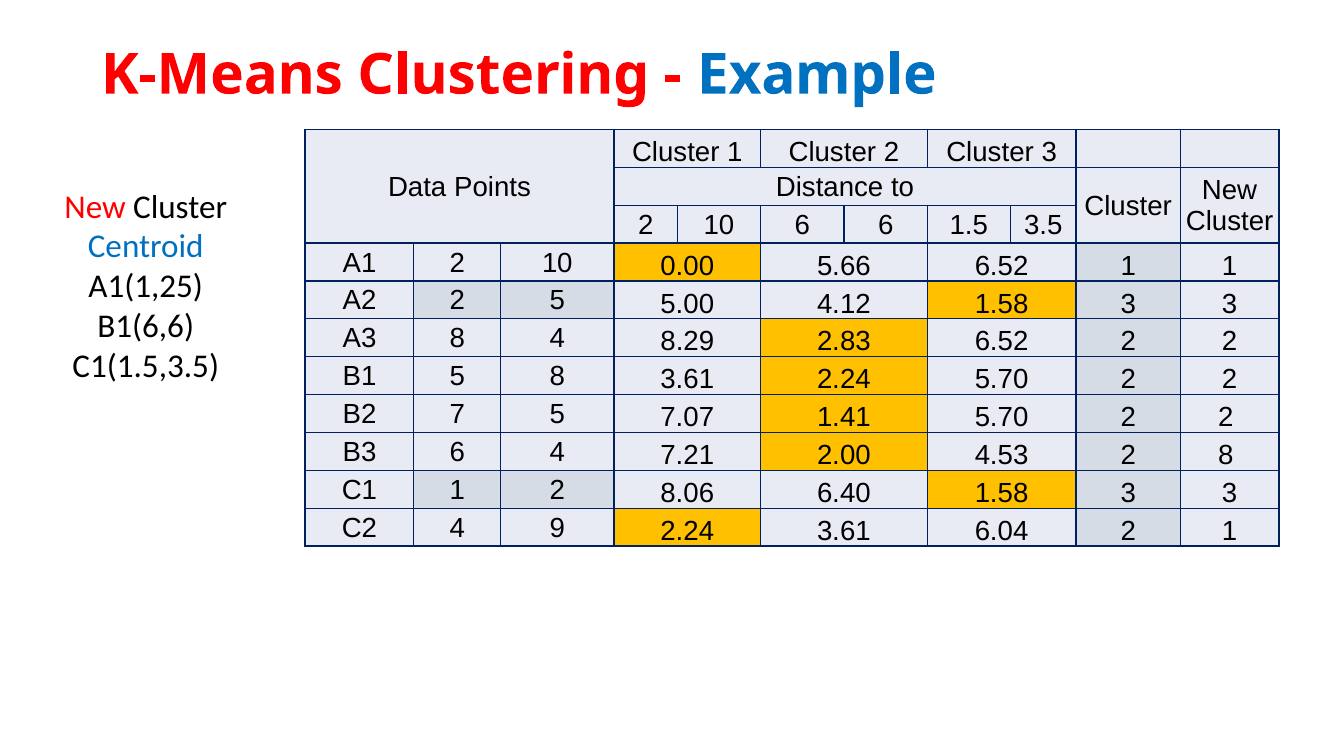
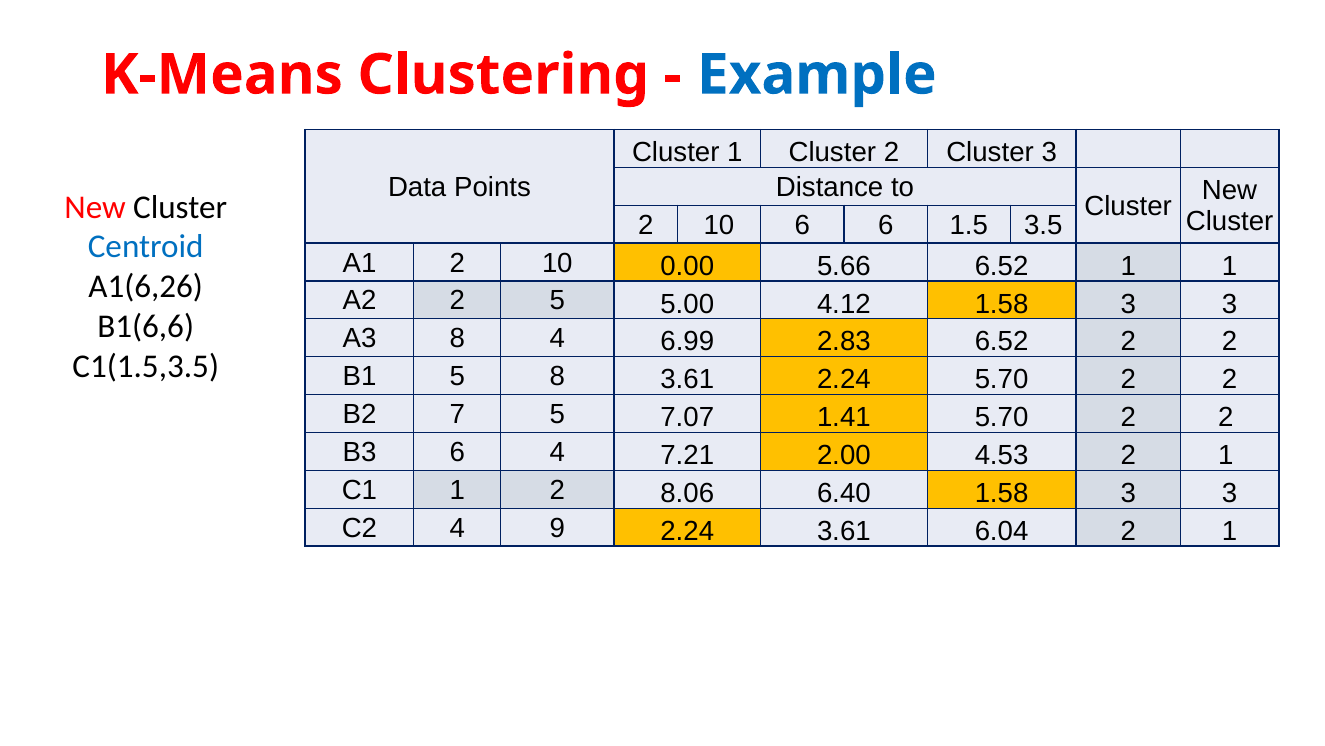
A1(1,25: A1(1,25 -> A1(6,26
8.29: 8.29 -> 6.99
4.53 2 8: 8 -> 1
